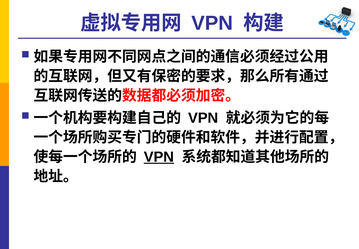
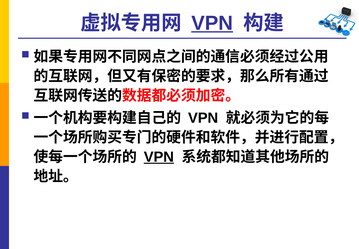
VPN at (212, 23) underline: none -> present
